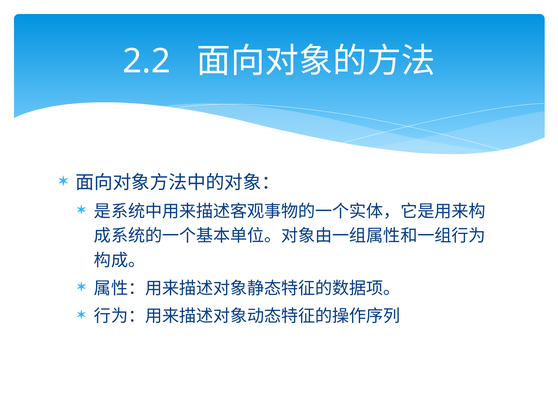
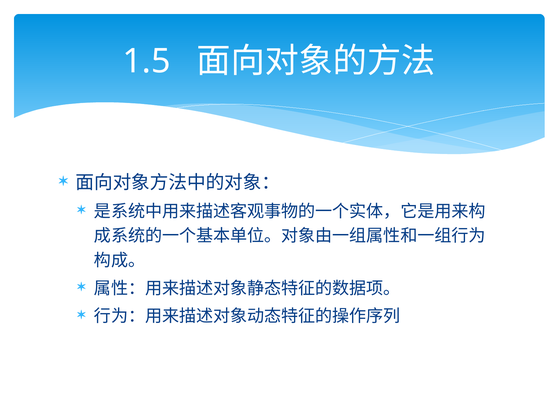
2.2: 2.2 -> 1.5
